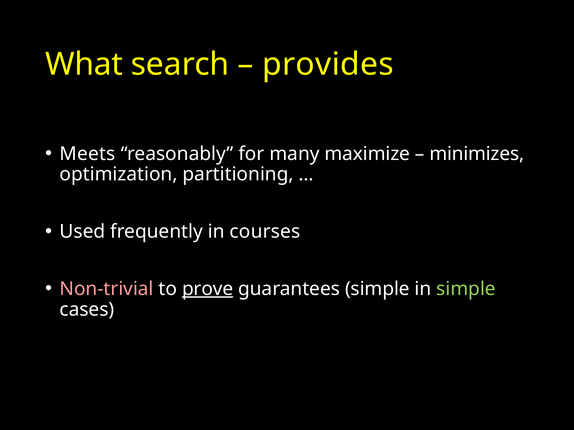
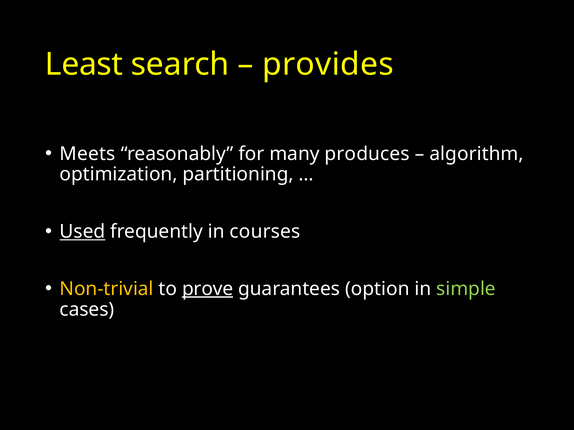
What: What -> Least
maximize: maximize -> produces
minimizes: minimizes -> algorithm
Used underline: none -> present
Non-trivial colour: pink -> yellow
guarantees simple: simple -> option
